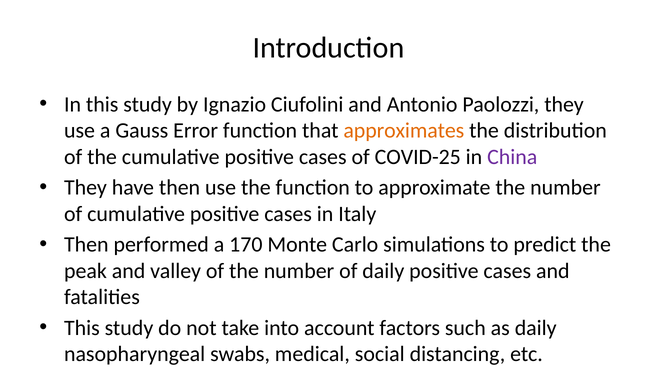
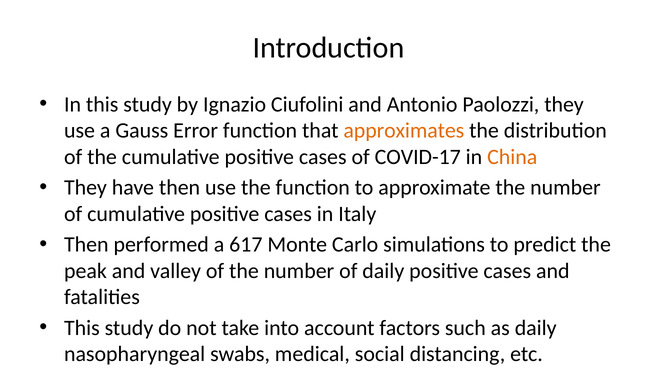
COVID-25: COVID-25 -> COVID-17
China colour: purple -> orange
170: 170 -> 617
